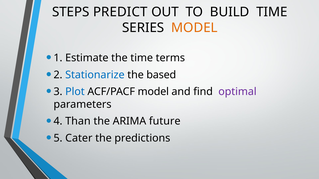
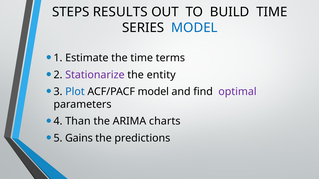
PREDICT: PREDICT -> RESULTS
MODEL at (194, 28) colour: orange -> blue
Stationarize colour: blue -> purple
based: based -> entity
future: future -> charts
Cater: Cater -> Gains
